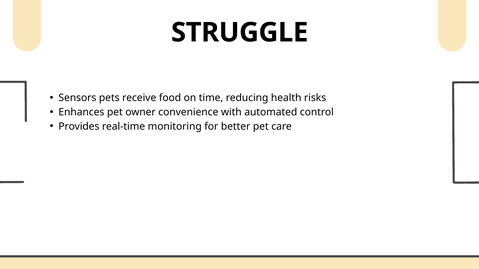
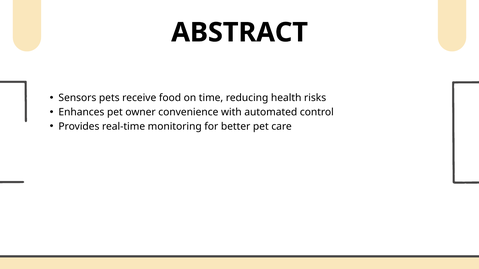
STRUGGLE: STRUGGLE -> ABSTRACT
